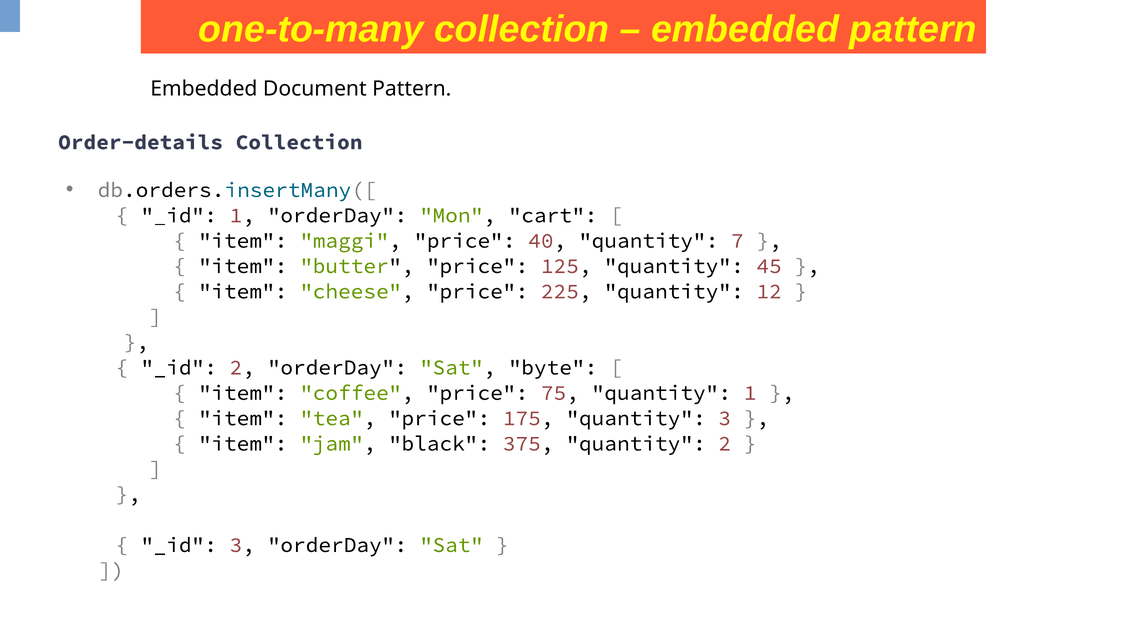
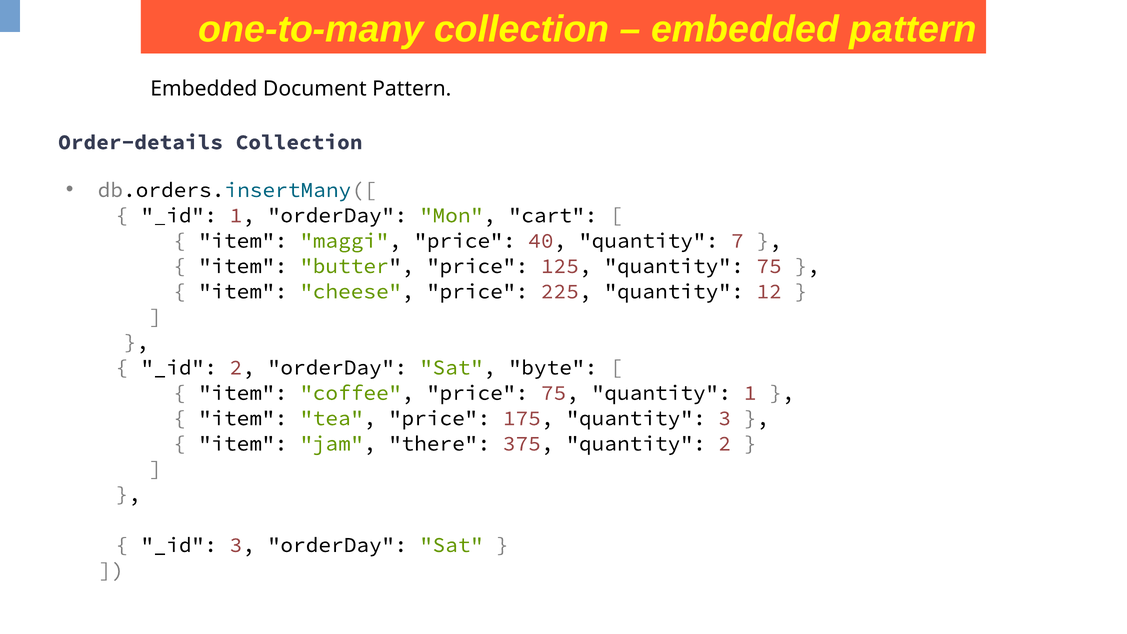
quantity 45: 45 -> 75
black: black -> there
